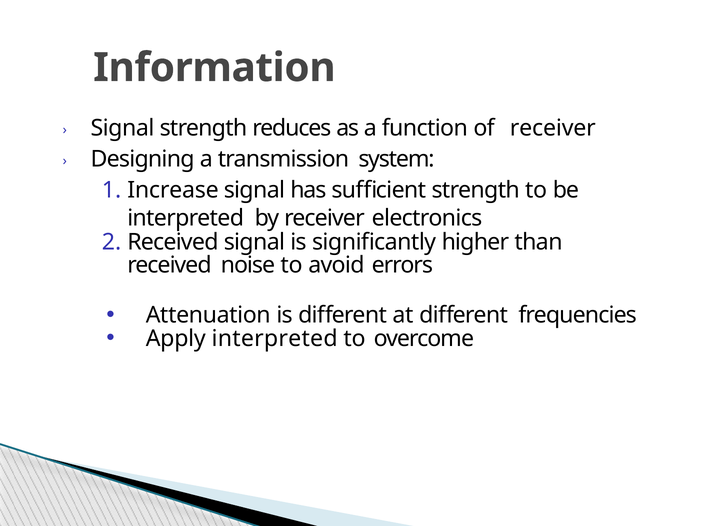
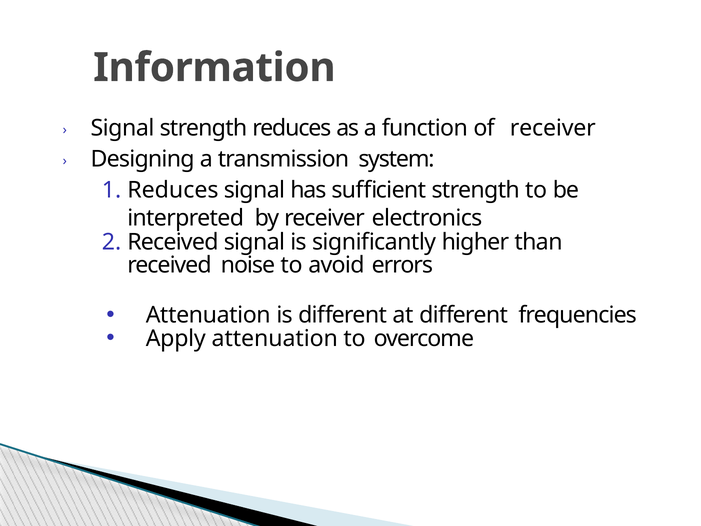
Increase at (173, 190): Increase -> Reduces
Apply interpreted: interpreted -> attenuation
